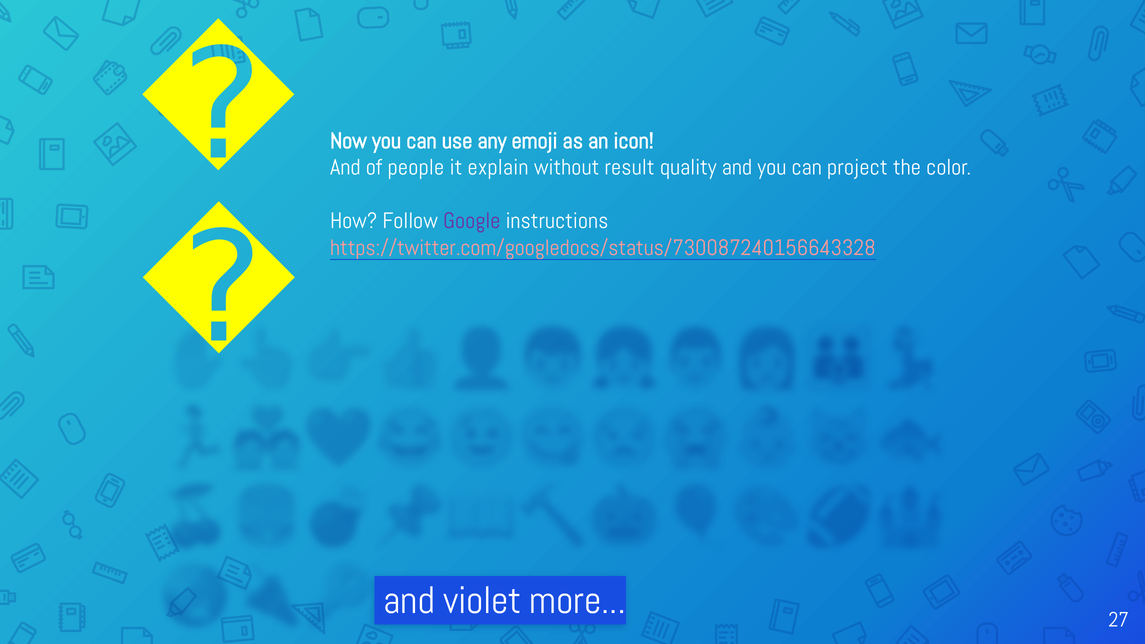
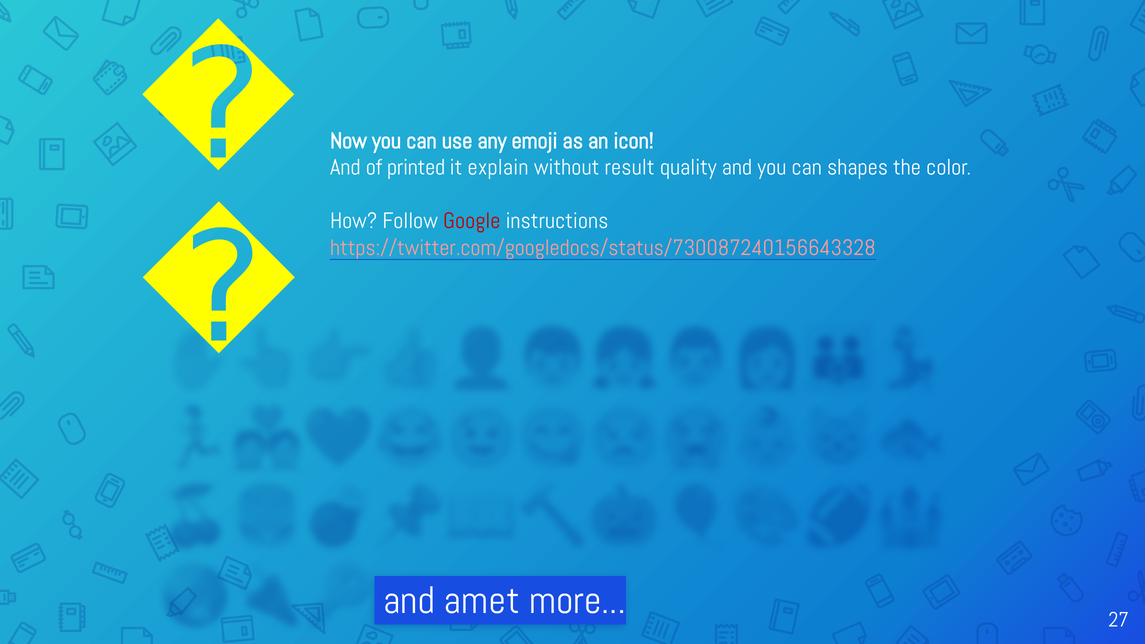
people: people -> printed
project: project -> shapes
Google colour: purple -> red
violet: violet -> amet
